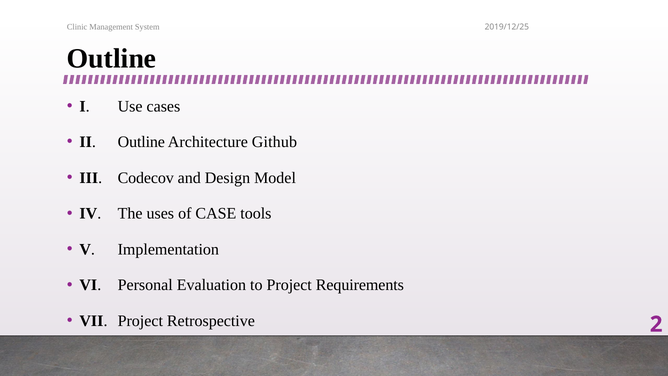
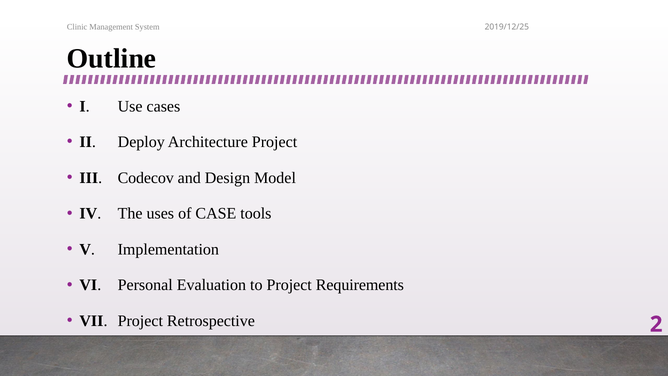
II Outline: Outline -> Deploy
Architecture Github: Github -> Project
